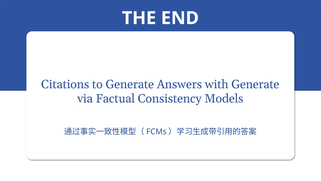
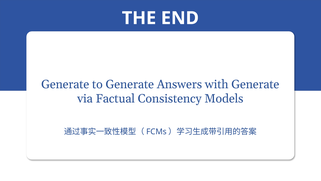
Citations at (65, 84): Citations -> Generate
